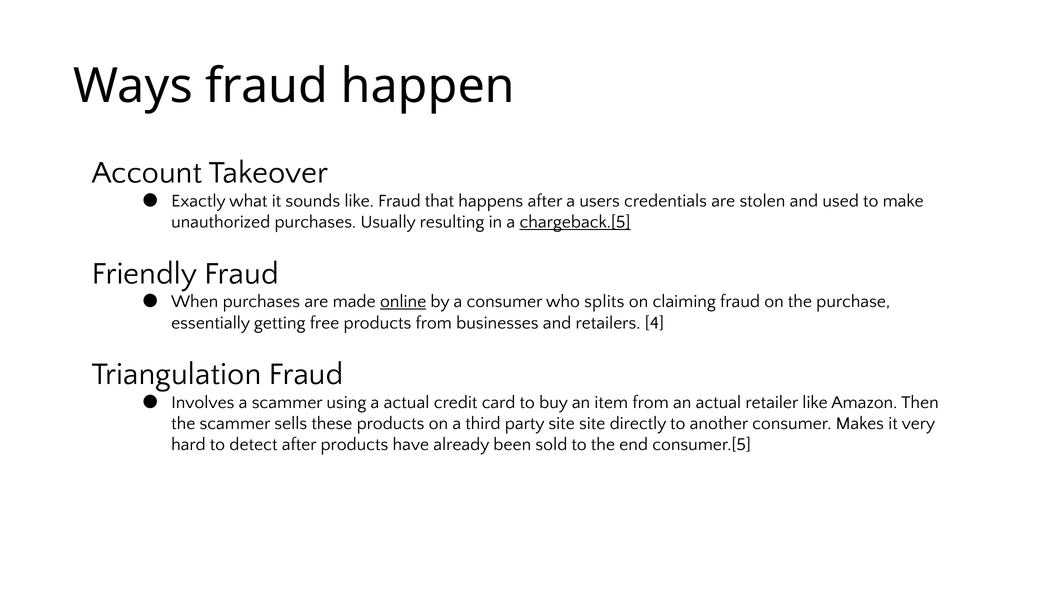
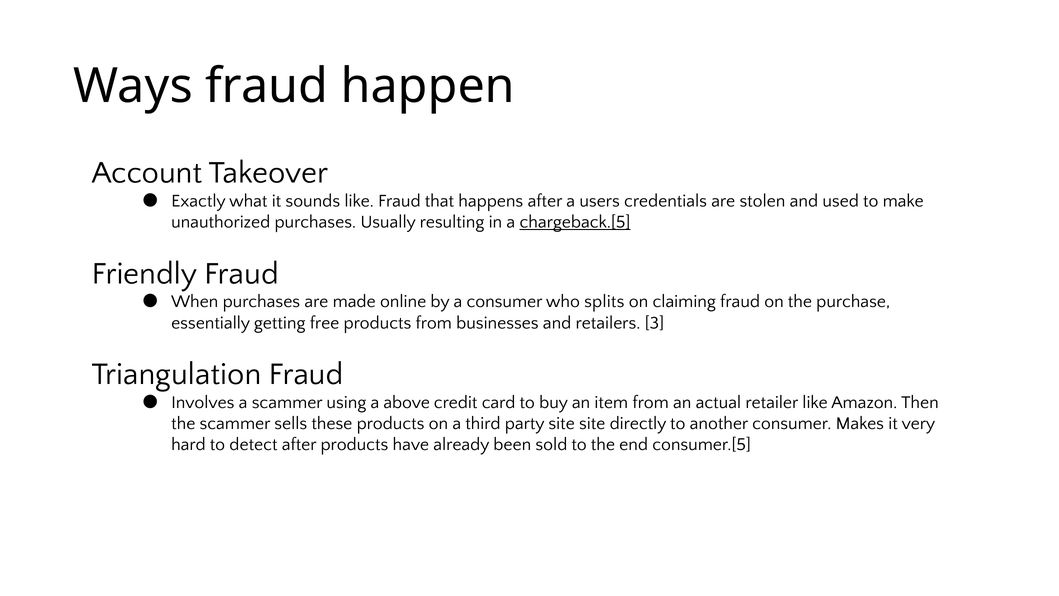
online underline: present -> none
4: 4 -> 3
a actual: actual -> above
